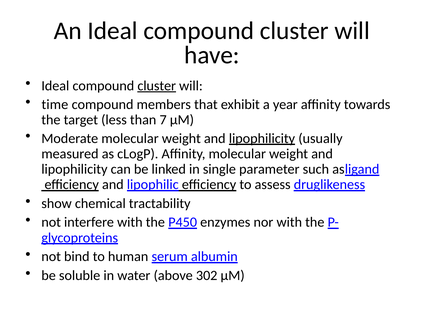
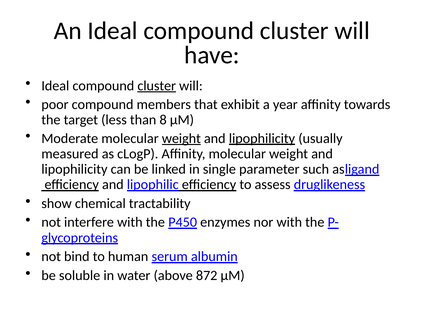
time: time -> poor
7: 7 -> 8
weight at (181, 138) underline: none -> present
302: 302 -> 872
